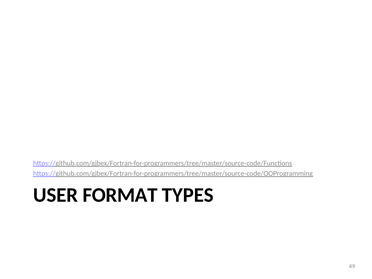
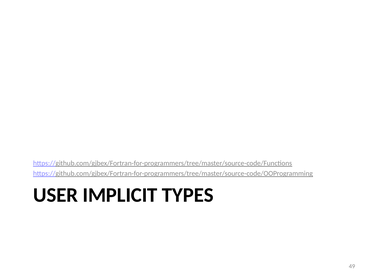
FORMAT: FORMAT -> IMPLICIT
